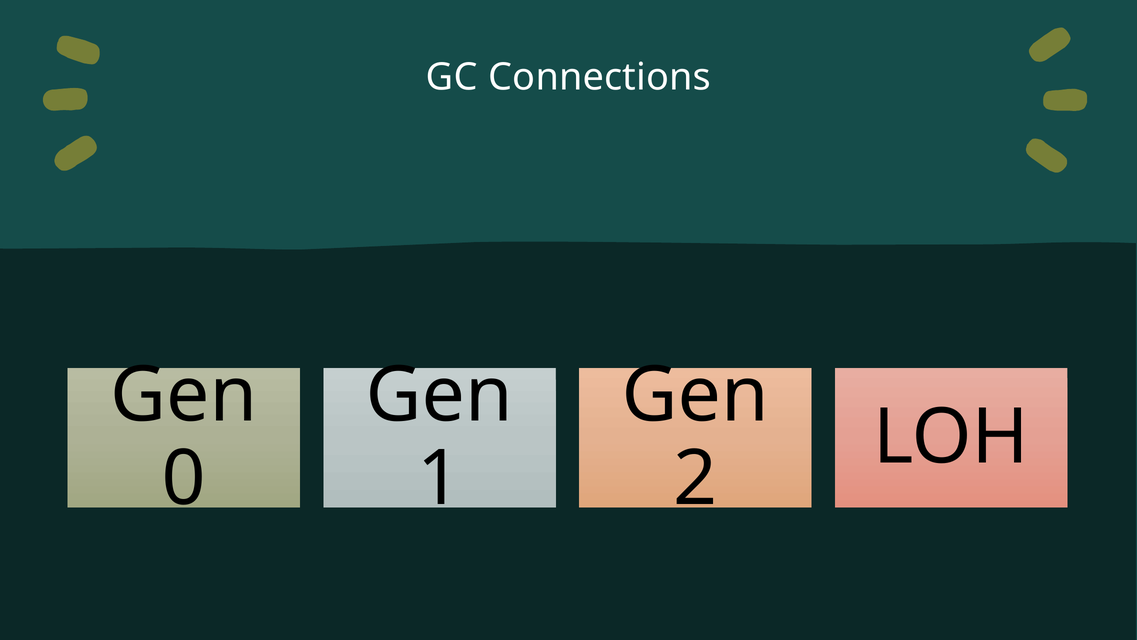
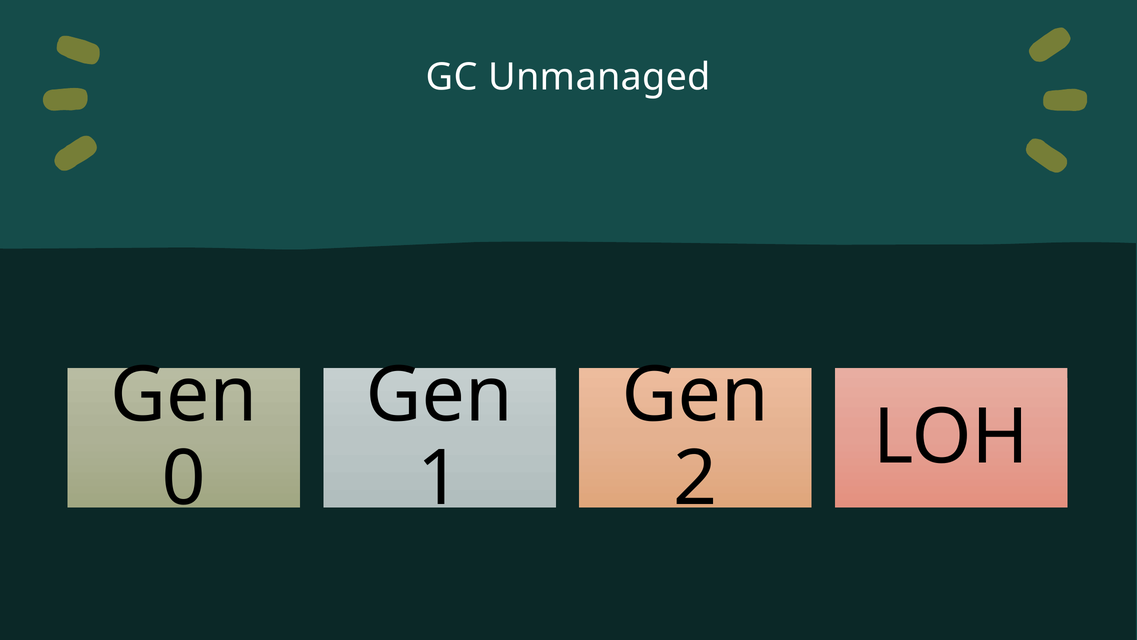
Connections: Connections -> Unmanaged
